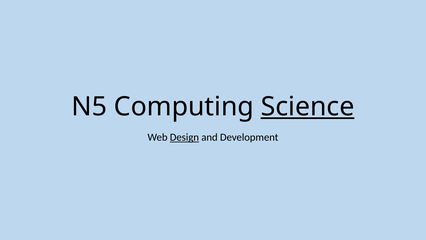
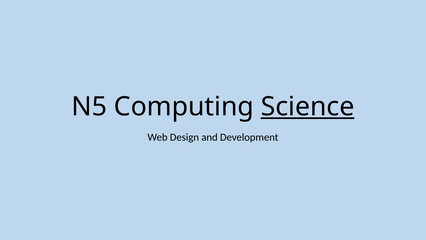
Design underline: present -> none
